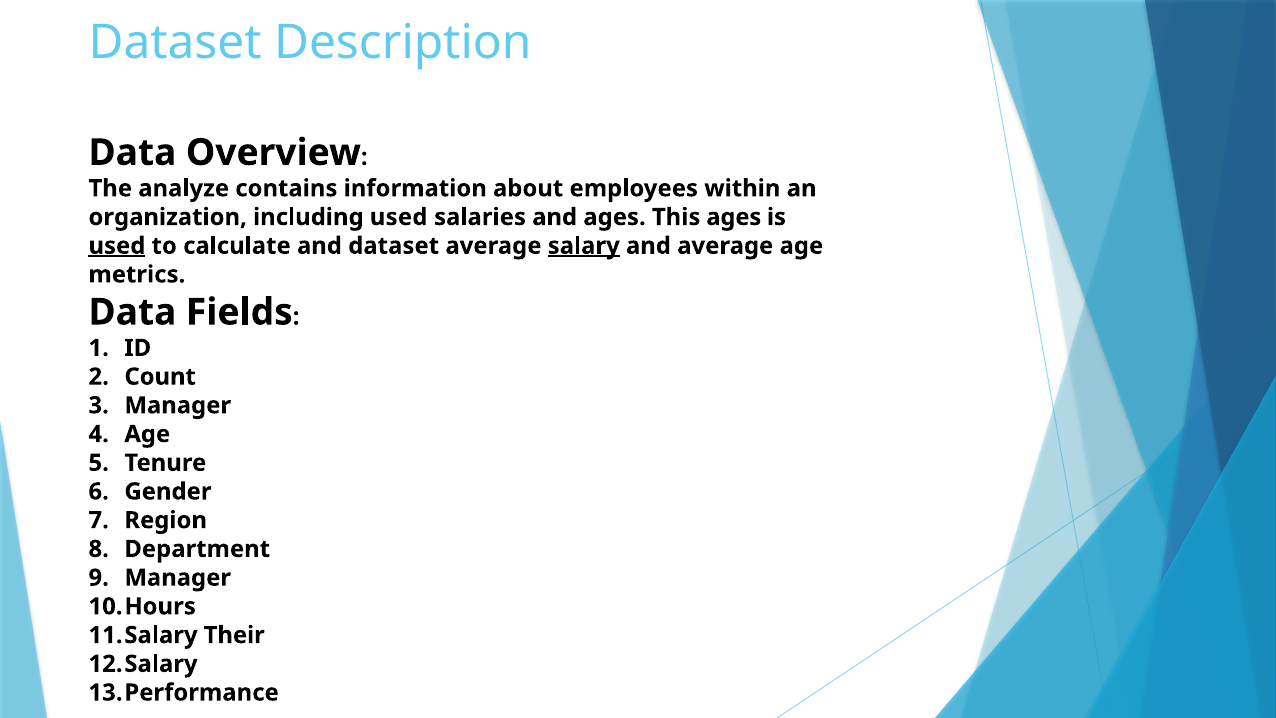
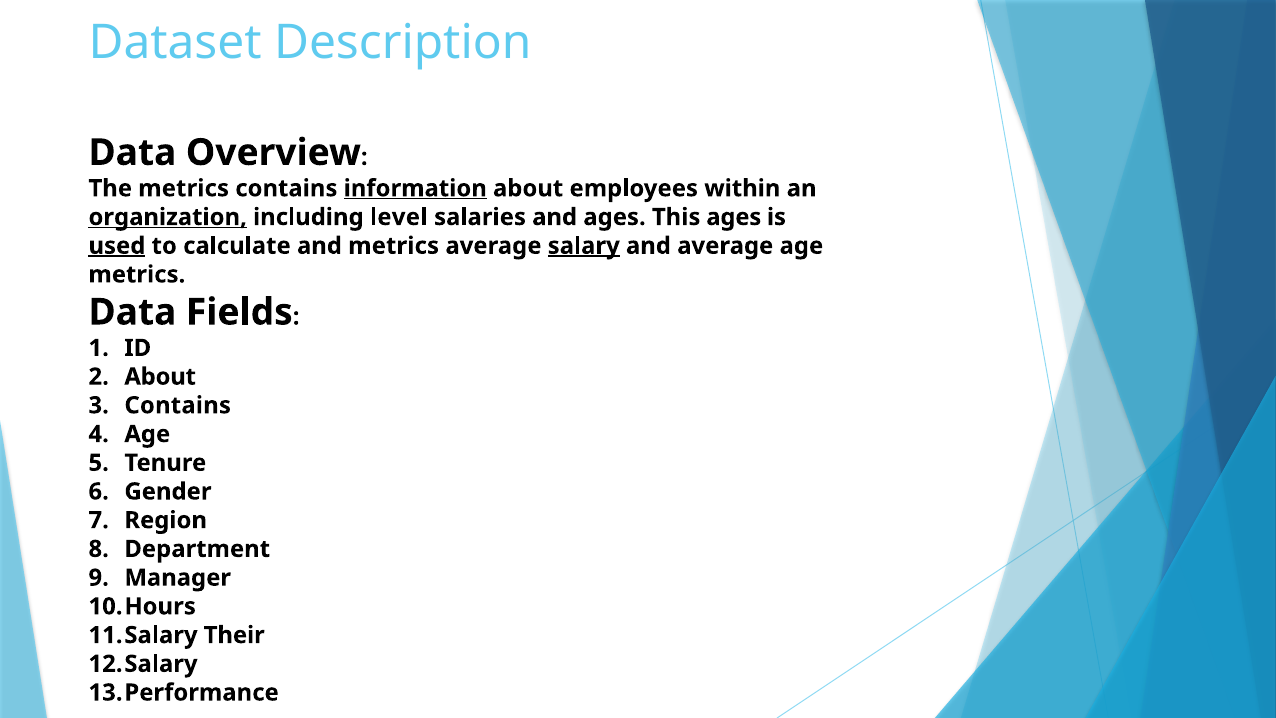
The analyze: analyze -> metrics
information underline: none -> present
organization underline: none -> present
including used: used -> level
and dataset: dataset -> metrics
Count at (160, 377): Count -> About
Manager at (178, 405): Manager -> Contains
